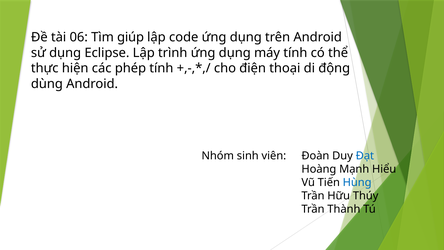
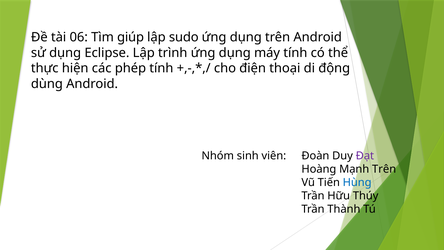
code: code -> sudo
Đạt colour: blue -> purple
Mạnh Hiểu: Hiểu -> Trên
